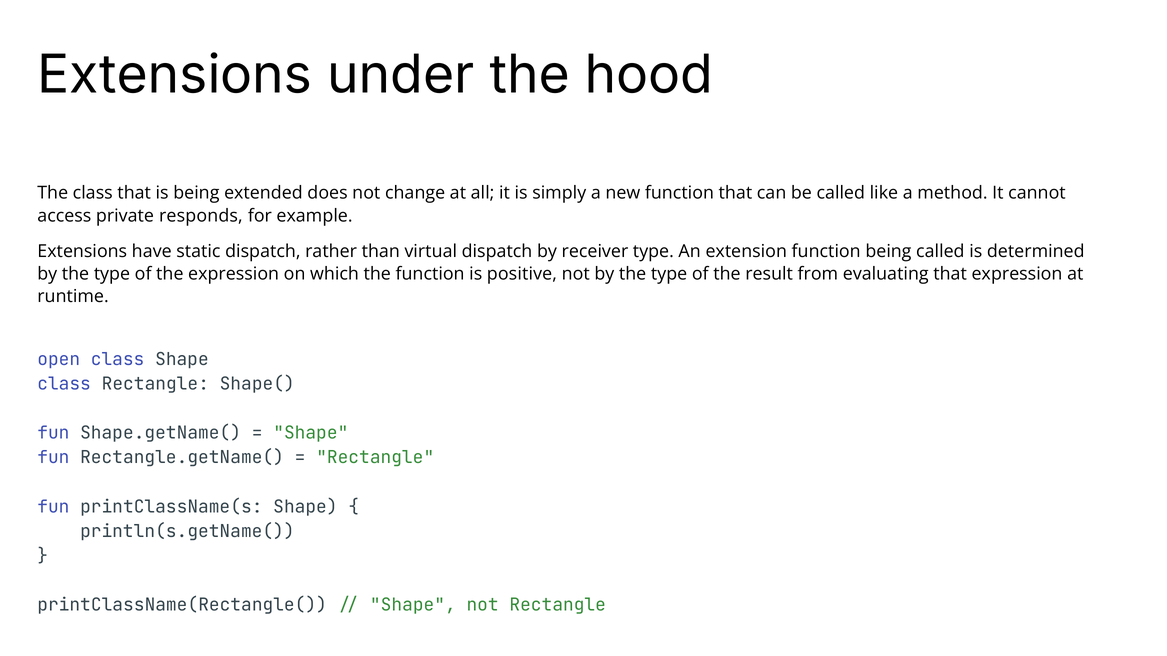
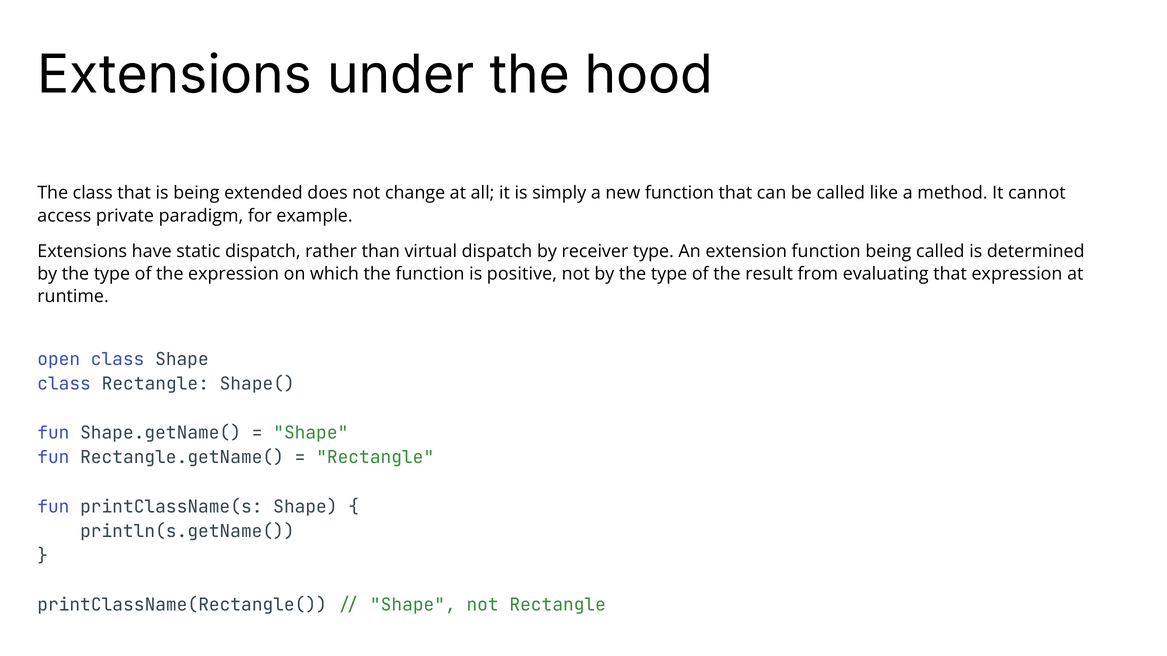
responds: responds -> paradigm
